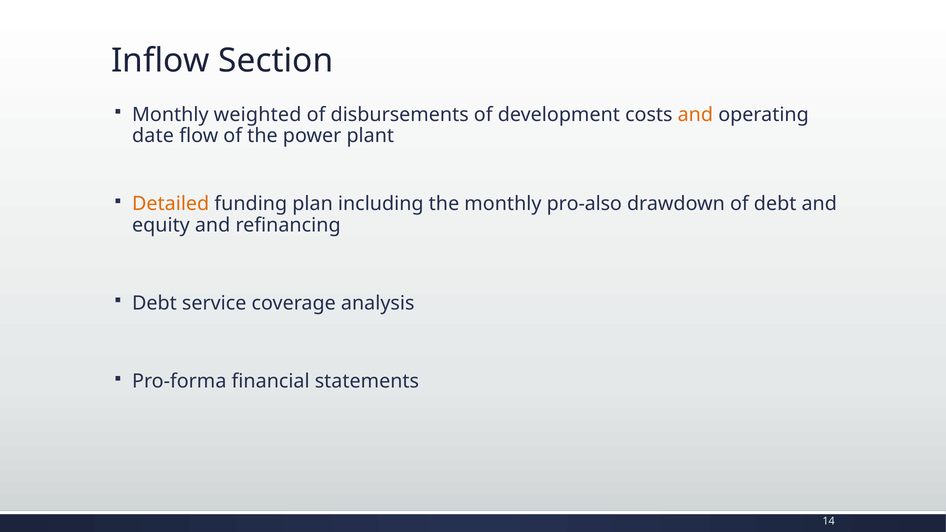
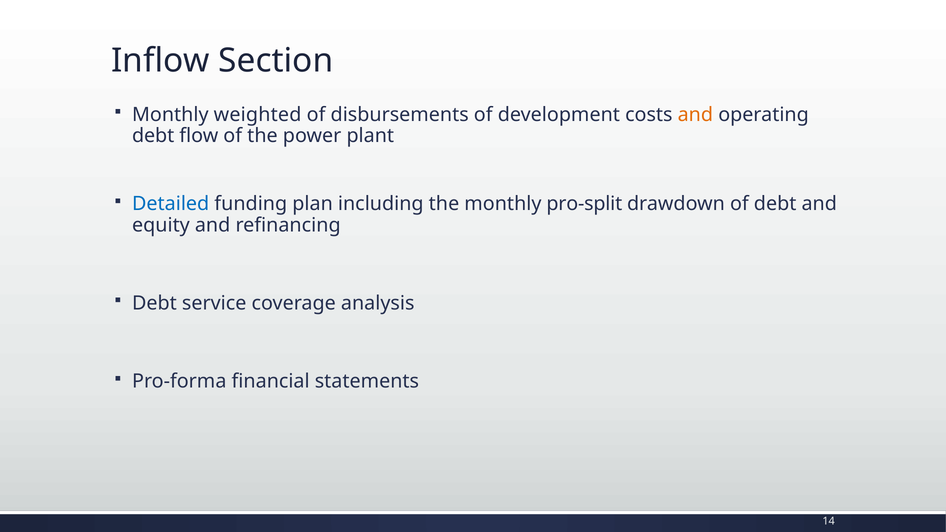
date at (153, 136): date -> debt
Detailed colour: orange -> blue
pro-also: pro-also -> pro-split
